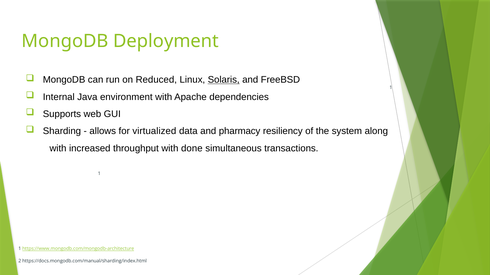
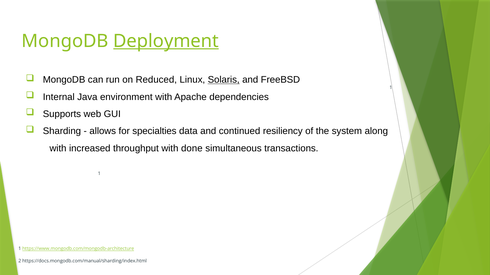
Deployment underline: none -> present
virtualized: virtualized -> specialties
pharmacy: pharmacy -> continued
